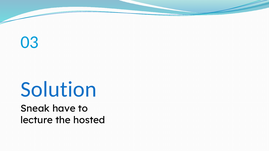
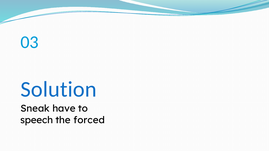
lecture: lecture -> speech
hosted: hosted -> forced
